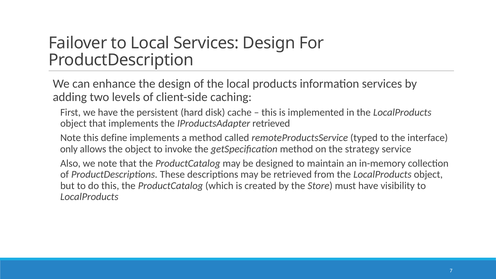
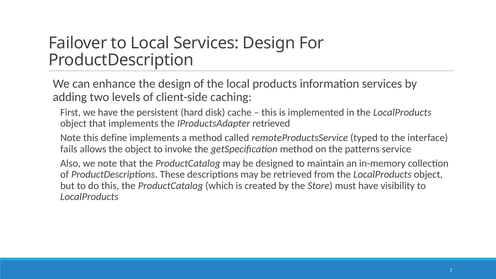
only: only -> fails
strategy: strategy -> patterns
